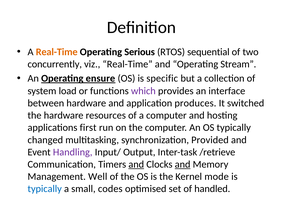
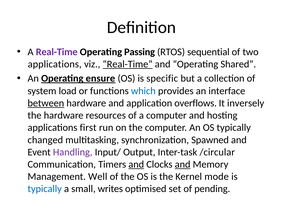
Real-Time at (57, 52) colour: orange -> purple
Serious: Serious -> Passing
concurrently at (55, 64): concurrently -> applications
Real-Time at (128, 64) underline: none -> present
Stream: Stream -> Shared
which colour: purple -> blue
between underline: none -> present
produces: produces -> overflows
switched: switched -> inversely
Provided: Provided -> Spawned
/retrieve: /retrieve -> /circular
codes: codes -> writes
handled: handled -> pending
